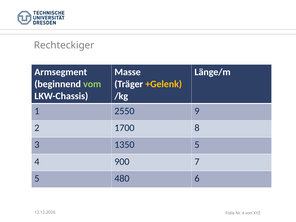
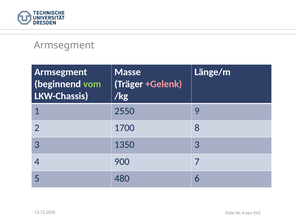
Rechteckiger at (64, 45): Rechteckiger -> Armsegment
+Gelenk colour: yellow -> pink
1350 5: 5 -> 3
